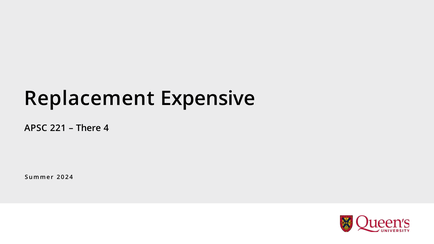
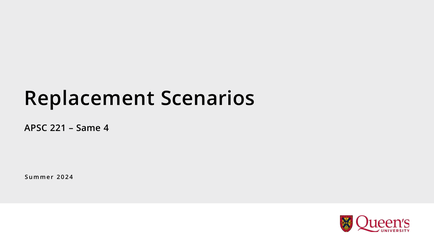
Expensive: Expensive -> Scenarios
There: There -> Same
